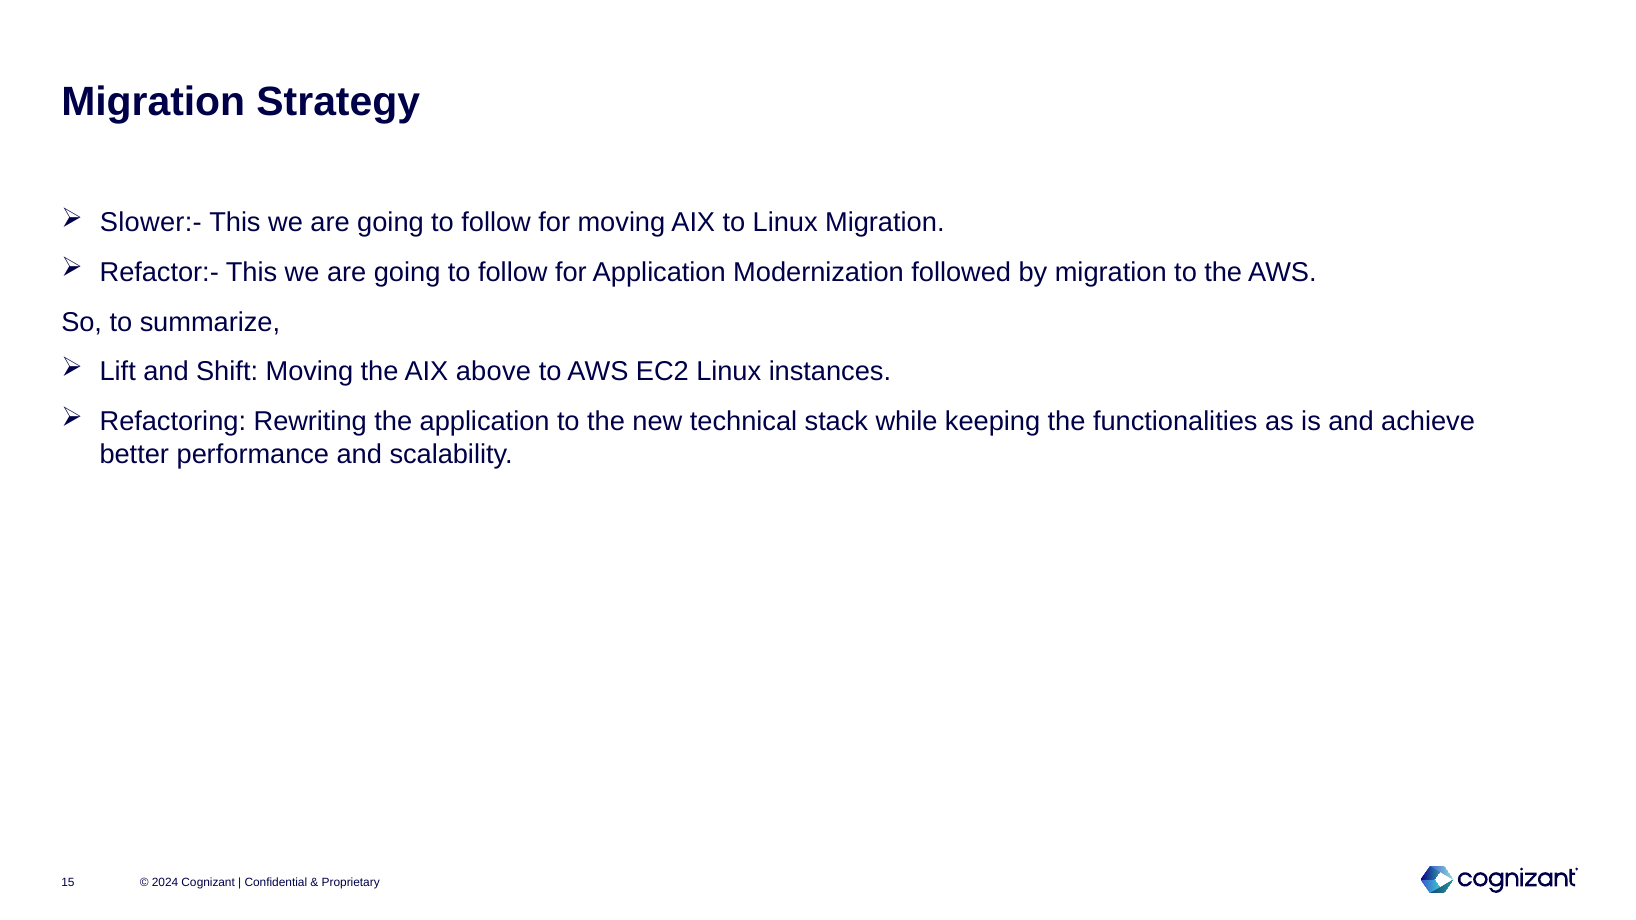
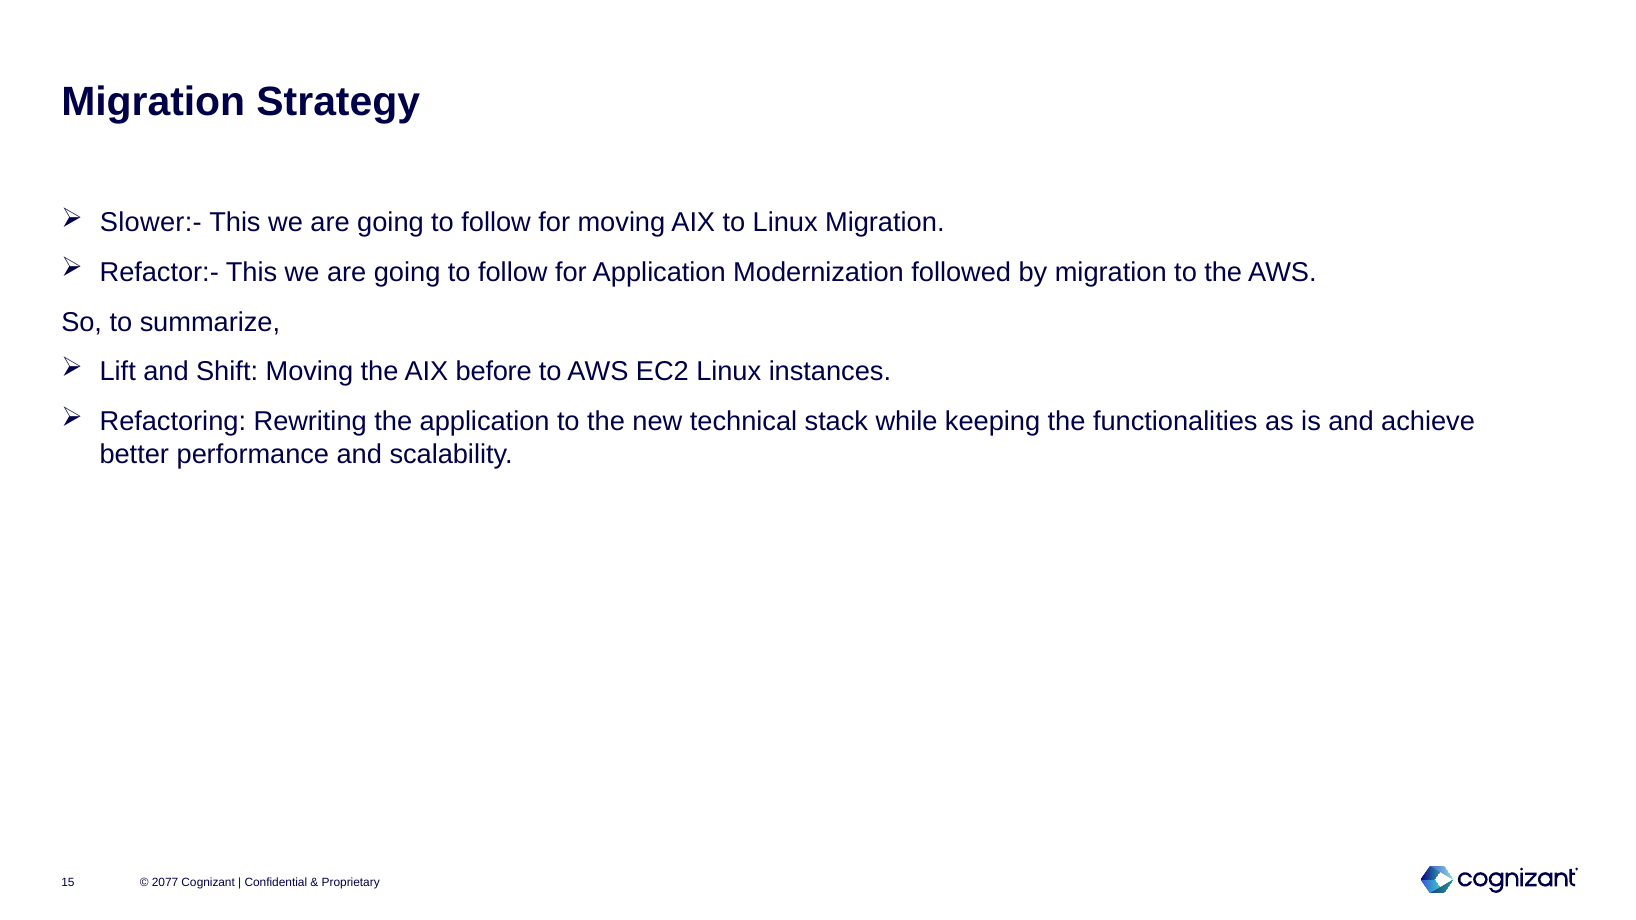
above: above -> before
2024: 2024 -> 2077
